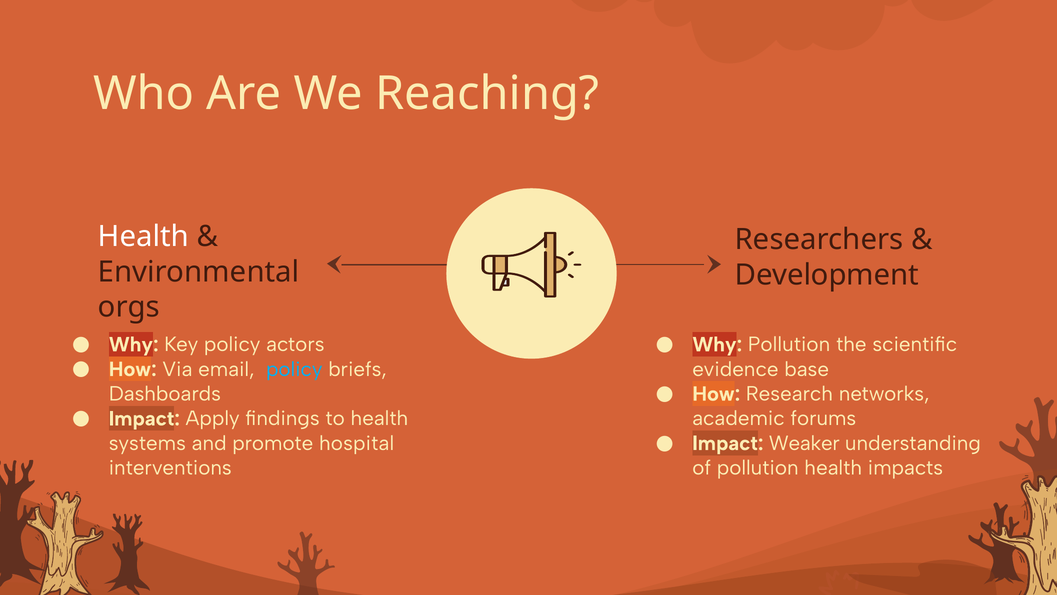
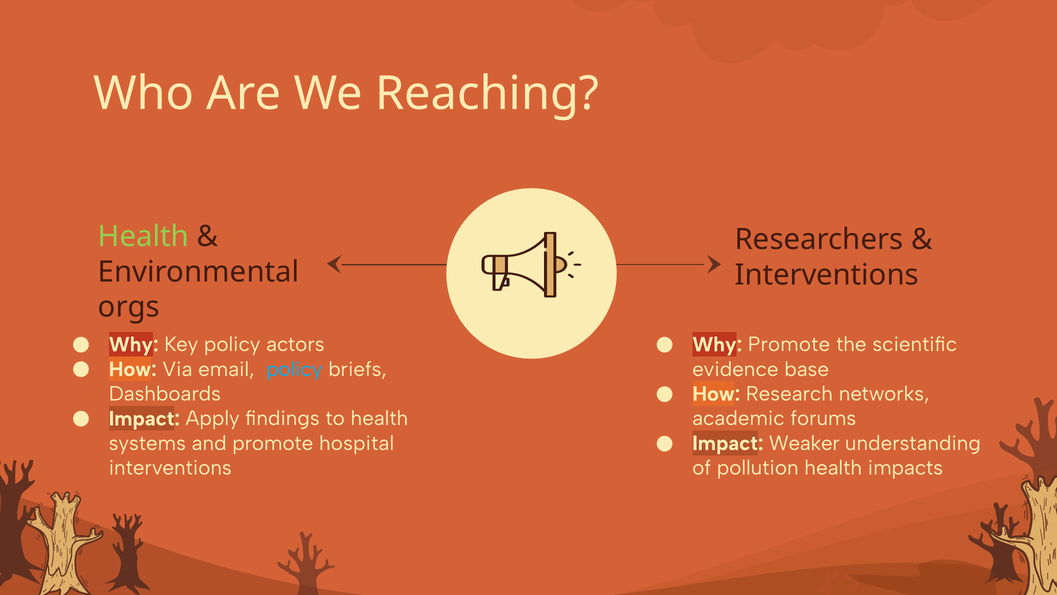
Health at (143, 236) colour: white -> light green
Development at (827, 275): Development -> Interventions
Why Pollution: Pollution -> Promote
